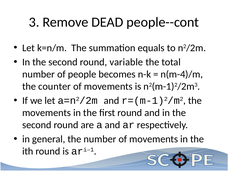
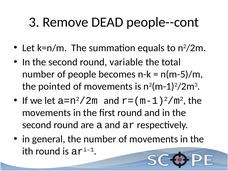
n(m-4)/m: n(m-4)/m -> n(m-5)/m
counter: counter -> pointed
